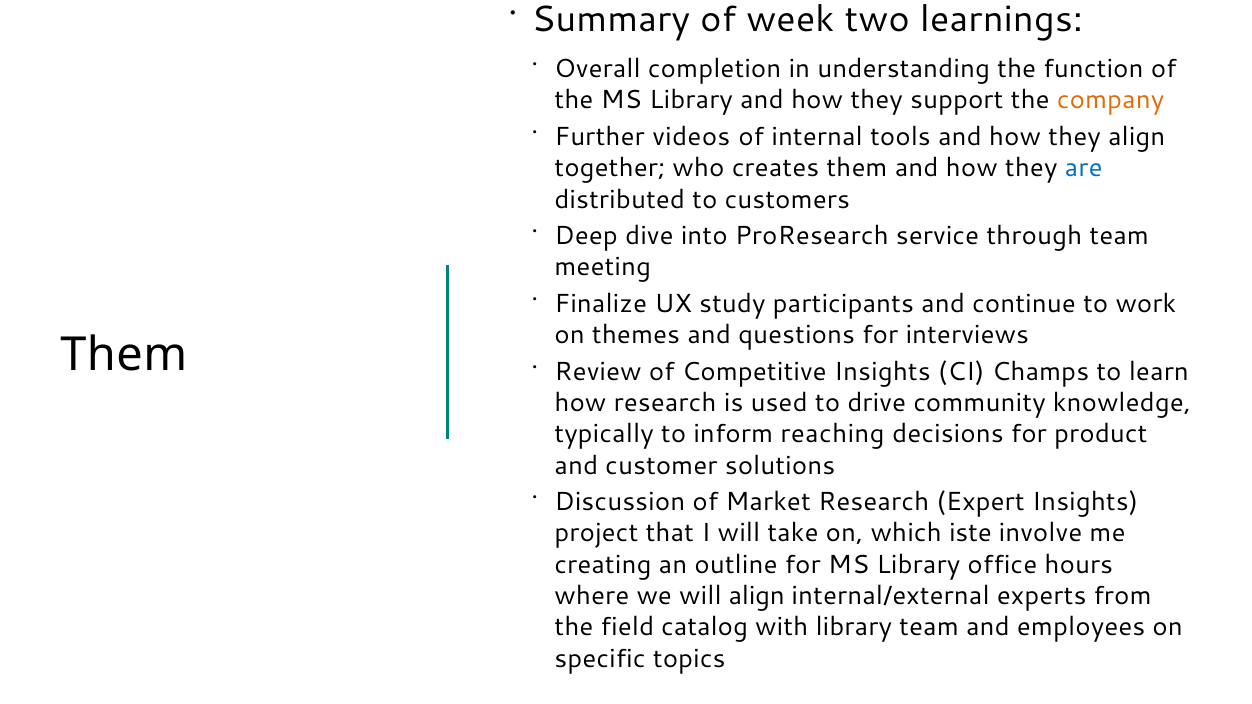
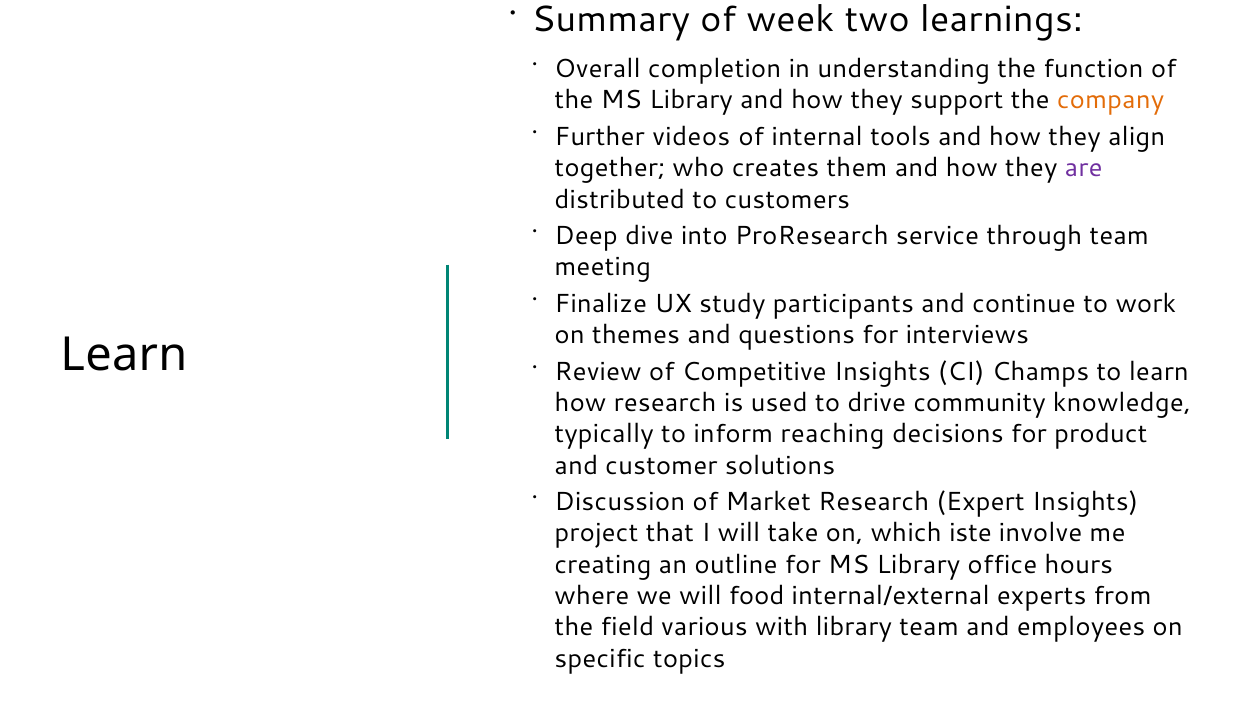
are colour: blue -> purple
Them at (124, 355): Them -> Learn
will align: align -> food
catalog: catalog -> various
